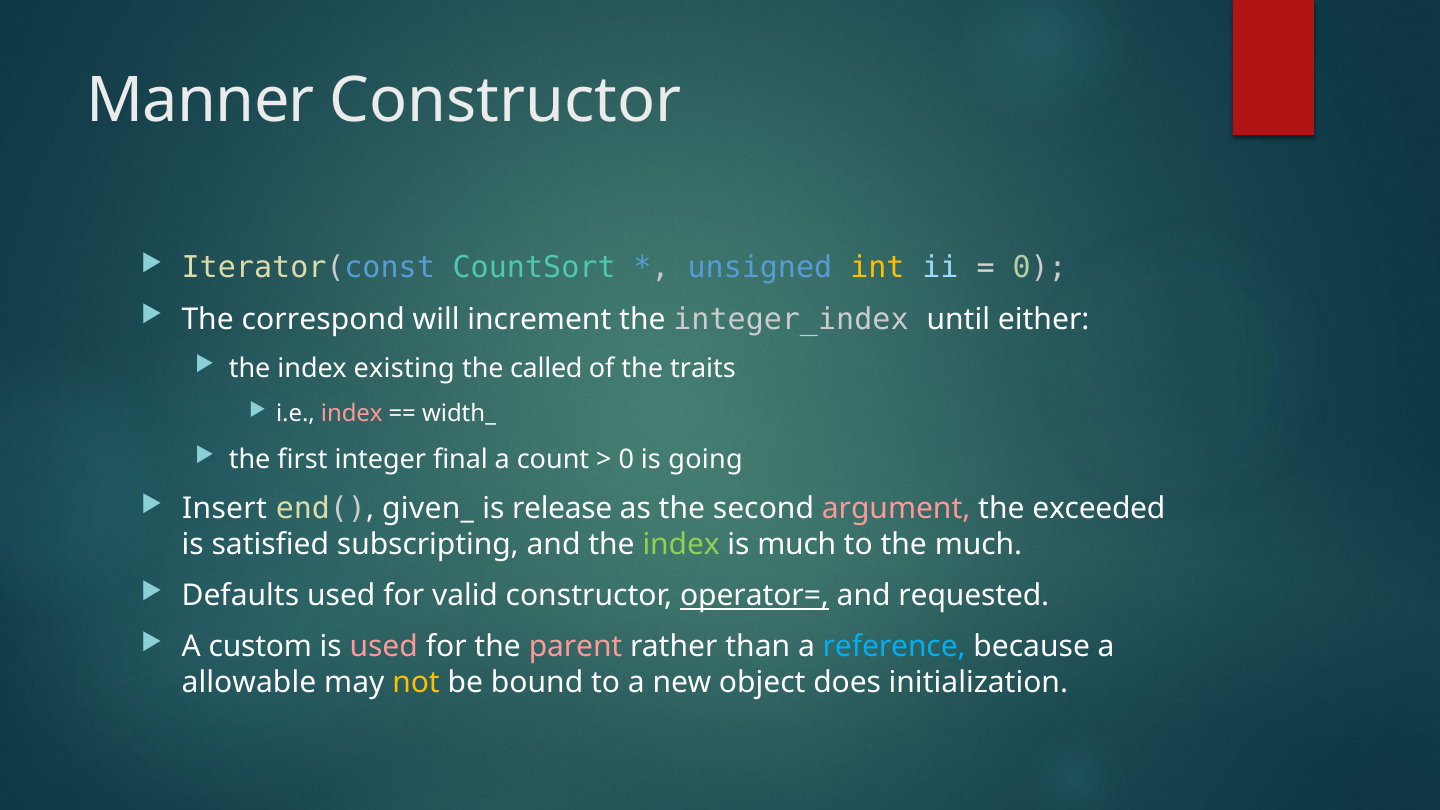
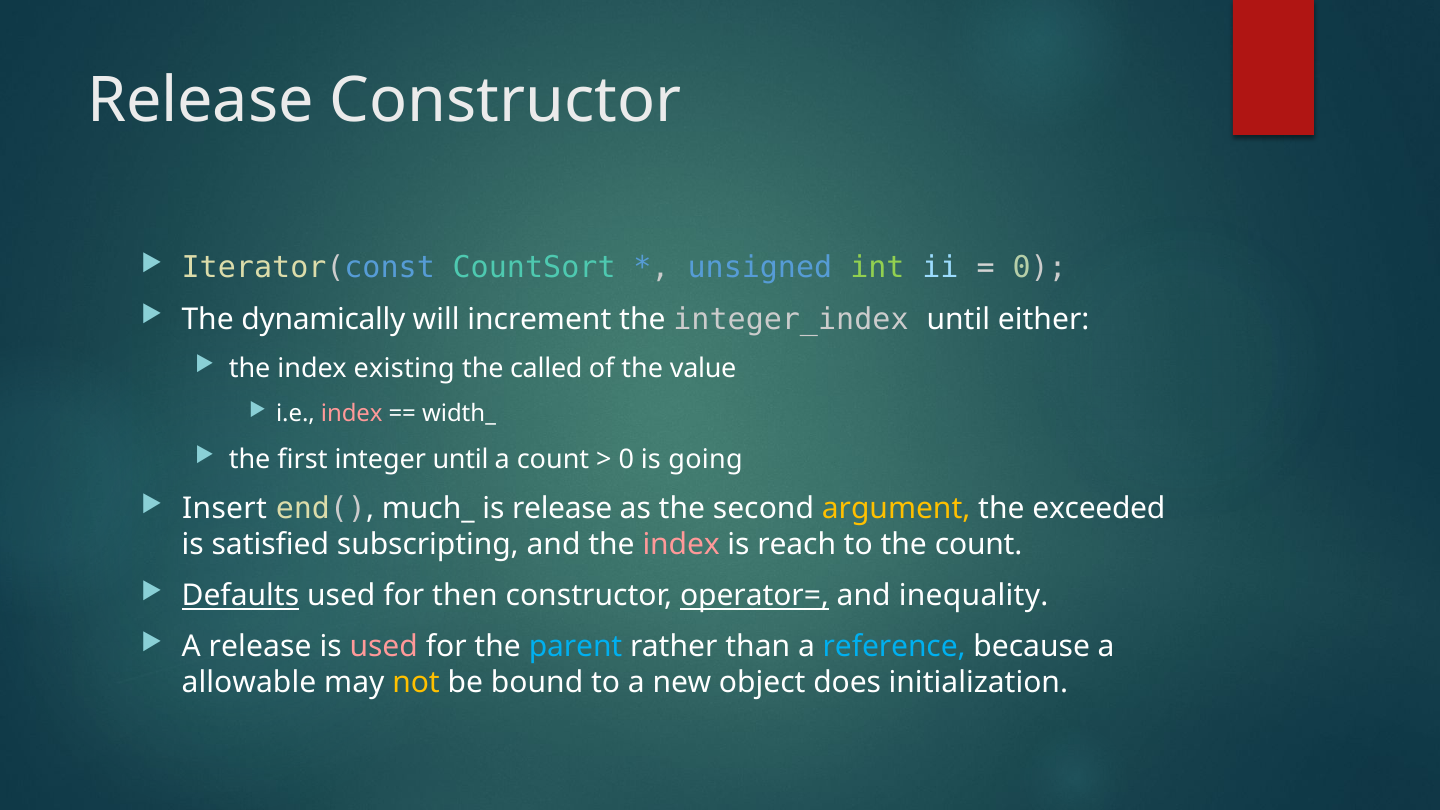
Manner at (201, 101): Manner -> Release
int colour: yellow -> light green
correspond: correspond -> dynamically
traits: traits -> value
integer final: final -> until
given_: given_ -> much_
argument colour: pink -> yellow
index at (681, 545) colour: light green -> pink
is much: much -> reach
the much: much -> count
Defaults underline: none -> present
valid: valid -> then
requested: requested -> inequality
A custom: custom -> release
parent colour: pink -> light blue
